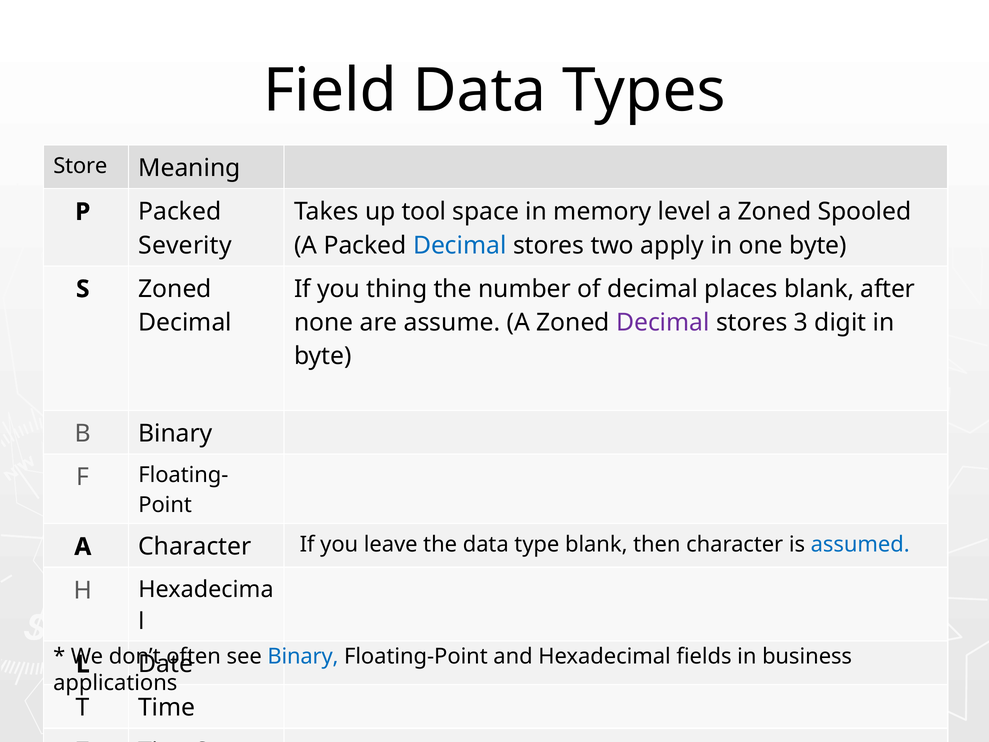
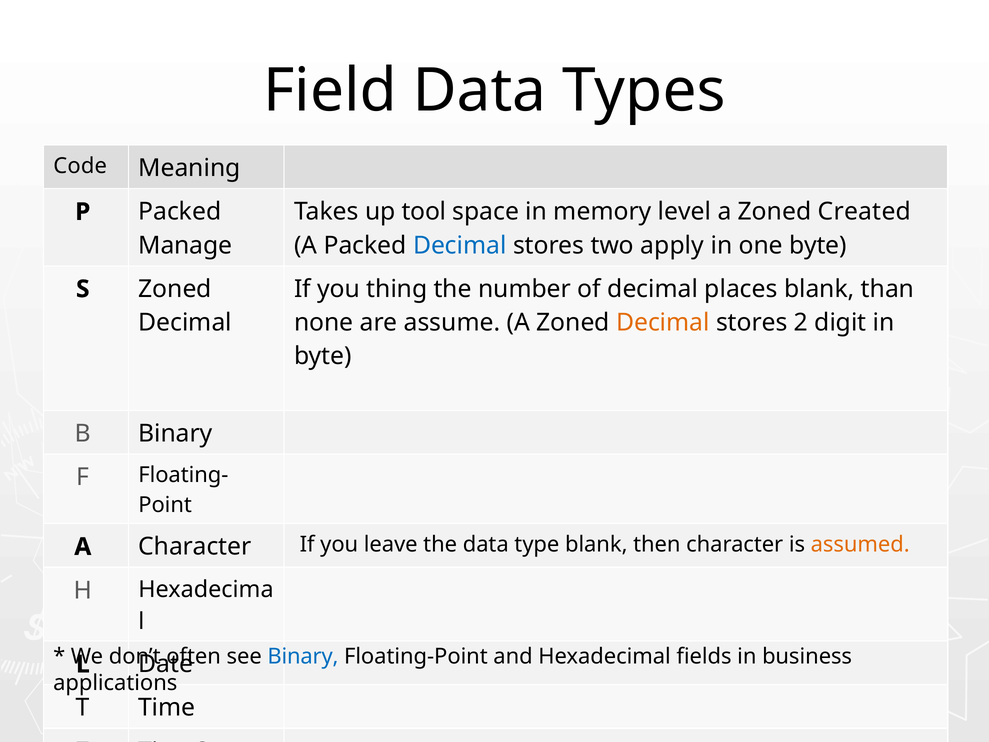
Store: Store -> Code
Spooled: Spooled -> Created
Severity: Severity -> Manage
after: after -> than
Decimal at (663, 323) colour: purple -> orange
3: 3 -> 2
assumed colour: blue -> orange
